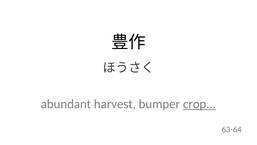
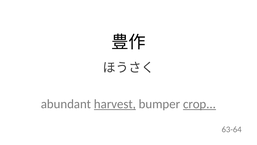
harvest underline: none -> present
